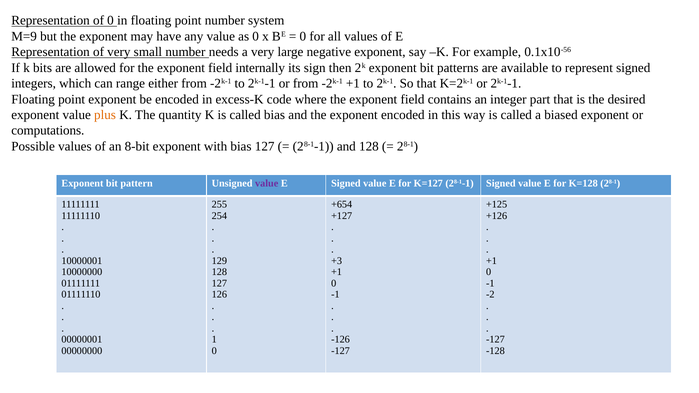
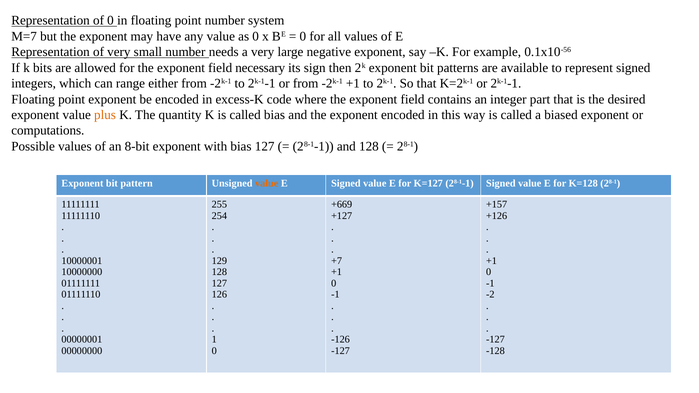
M=9: M=9 -> M=7
internally: internally -> necessary
value at (267, 183) colour: purple -> orange
+654: +654 -> +669
+125: +125 -> +157
+3: +3 -> +7
